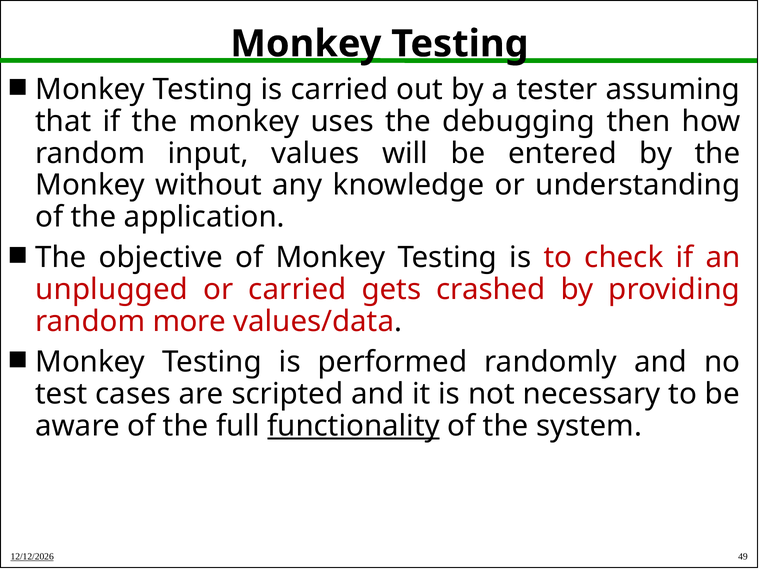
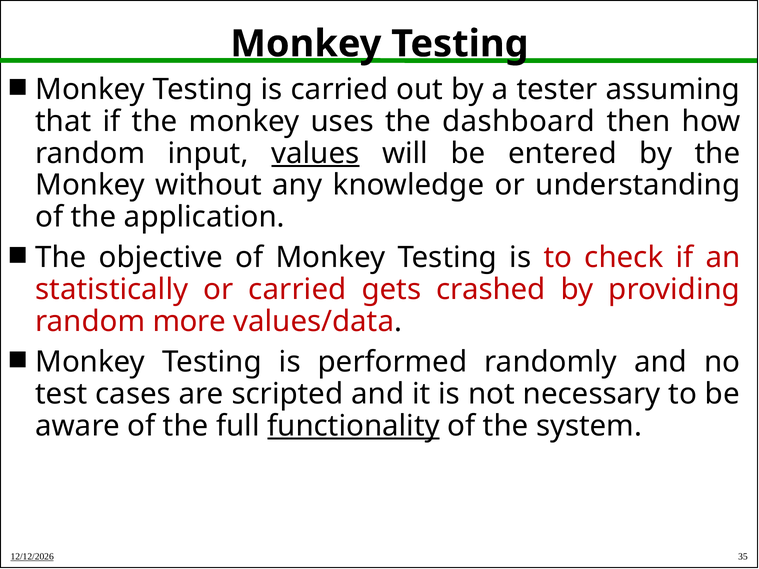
debugging: debugging -> dashboard
values underline: none -> present
unplugged: unplugged -> statistically
49: 49 -> 35
